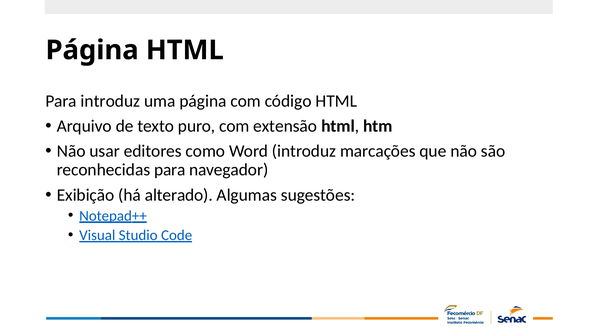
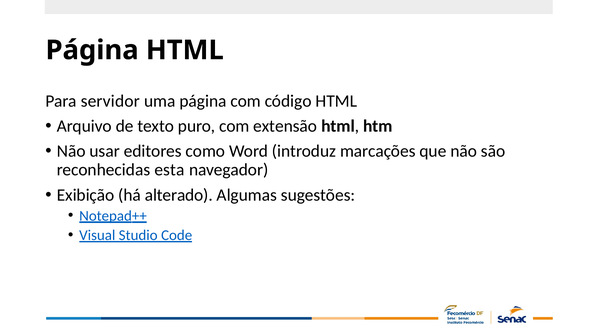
Para introduz: introduz -> servidor
reconhecidas para: para -> esta
